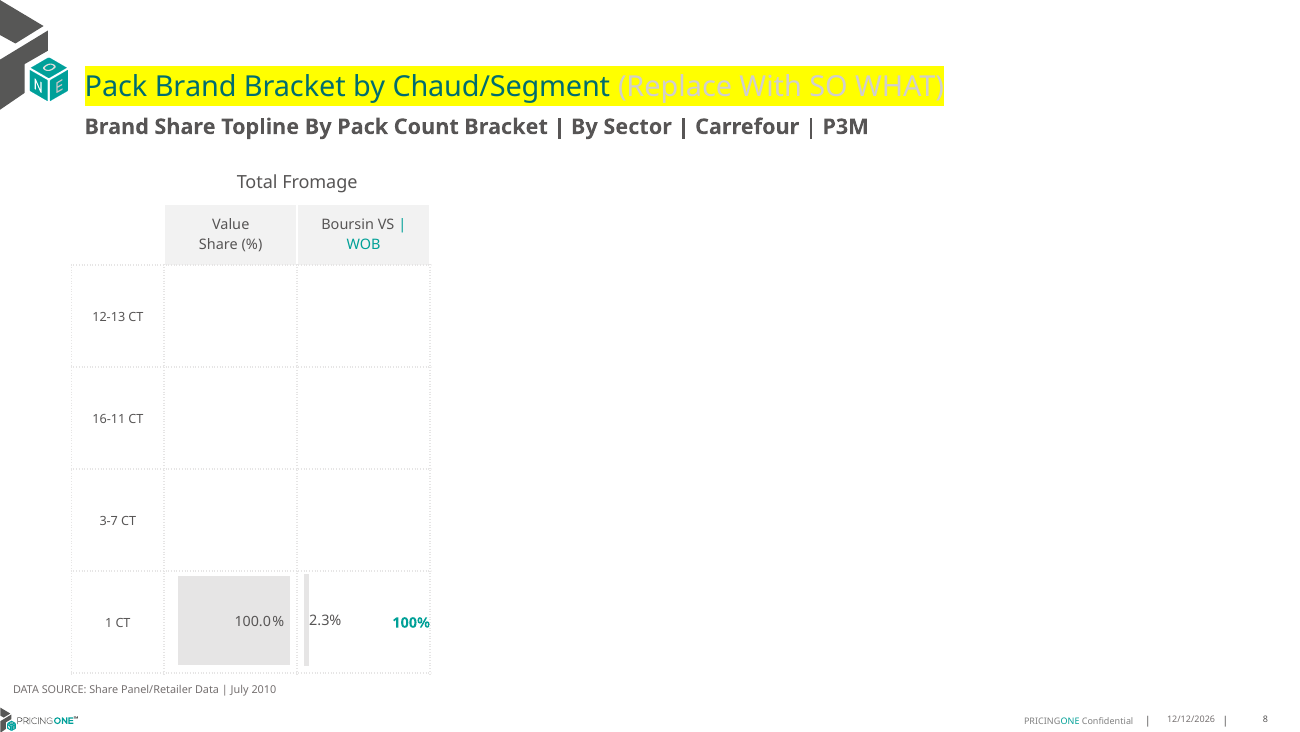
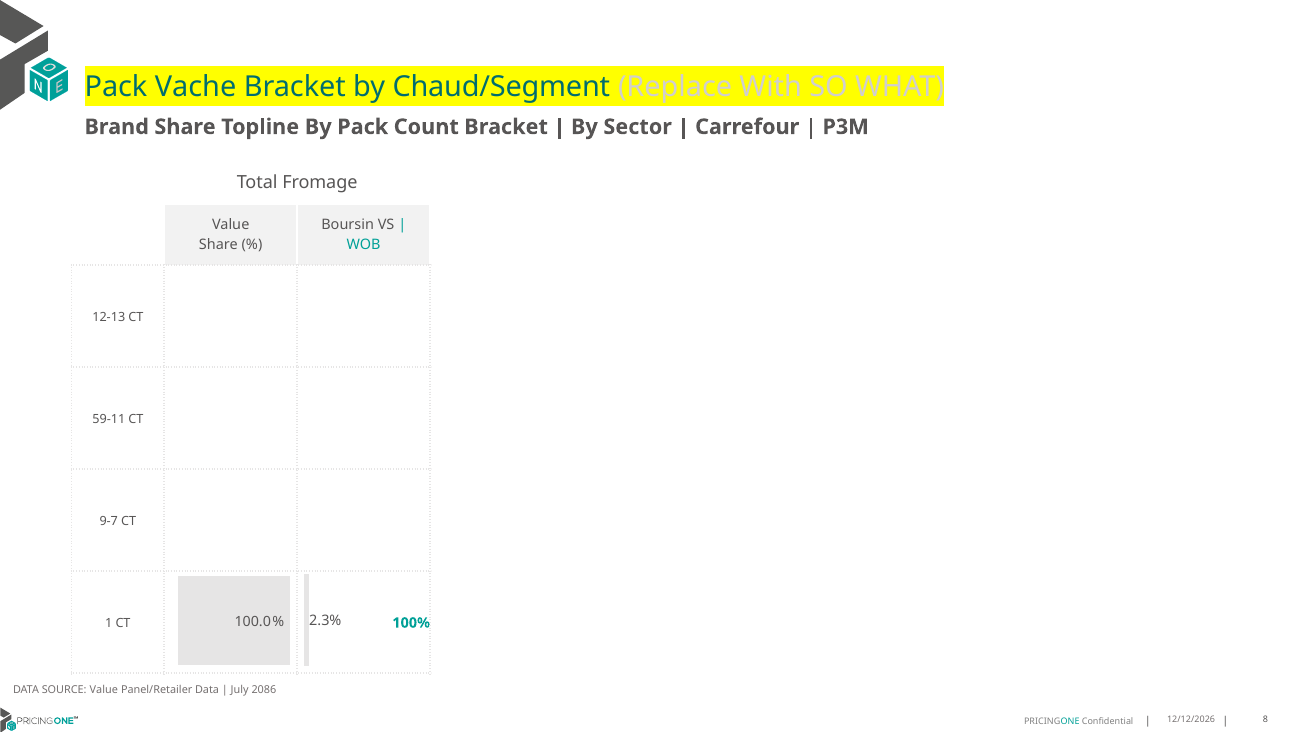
Pack Brand: Brand -> Vache
16-11: 16-11 -> 59-11
3-7: 3-7 -> 9-7
SOURCE Share: Share -> Value
2010: 2010 -> 2086
